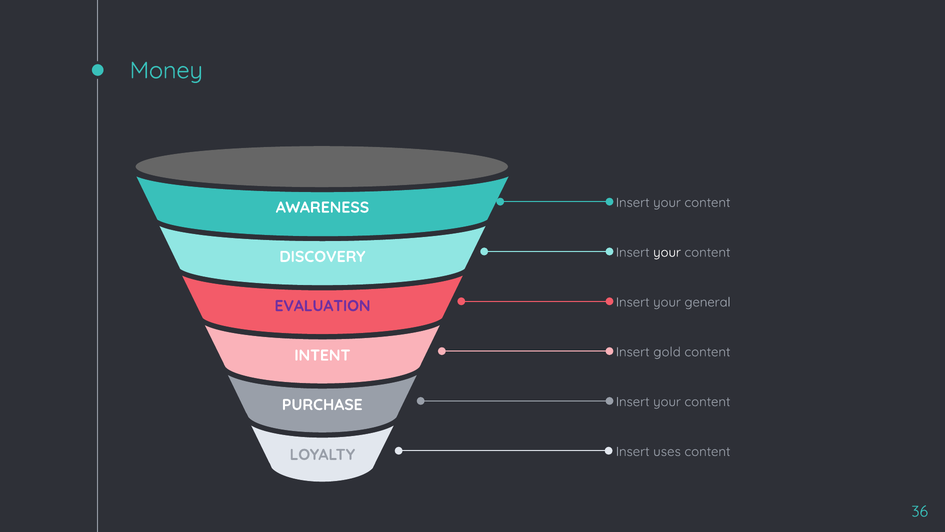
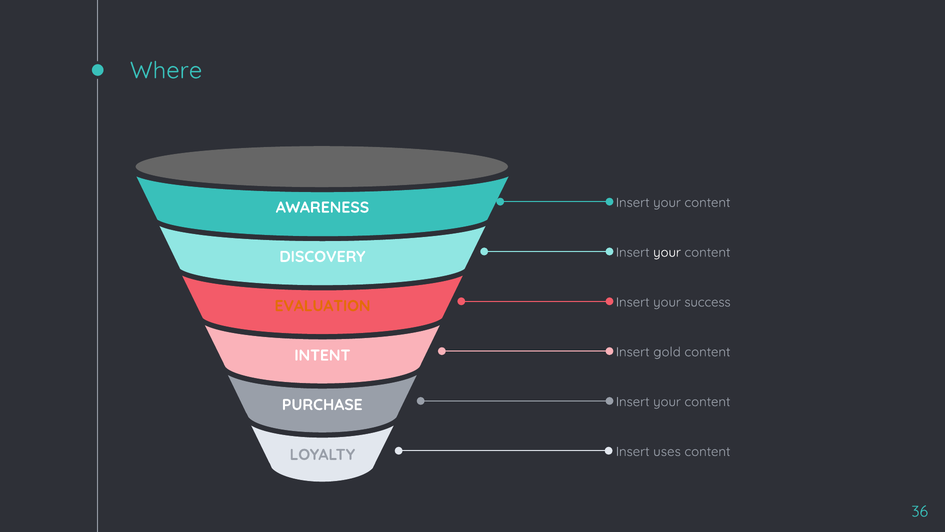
Money: Money -> Where
general: general -> success
EVALUATION colour: purple -> orange
